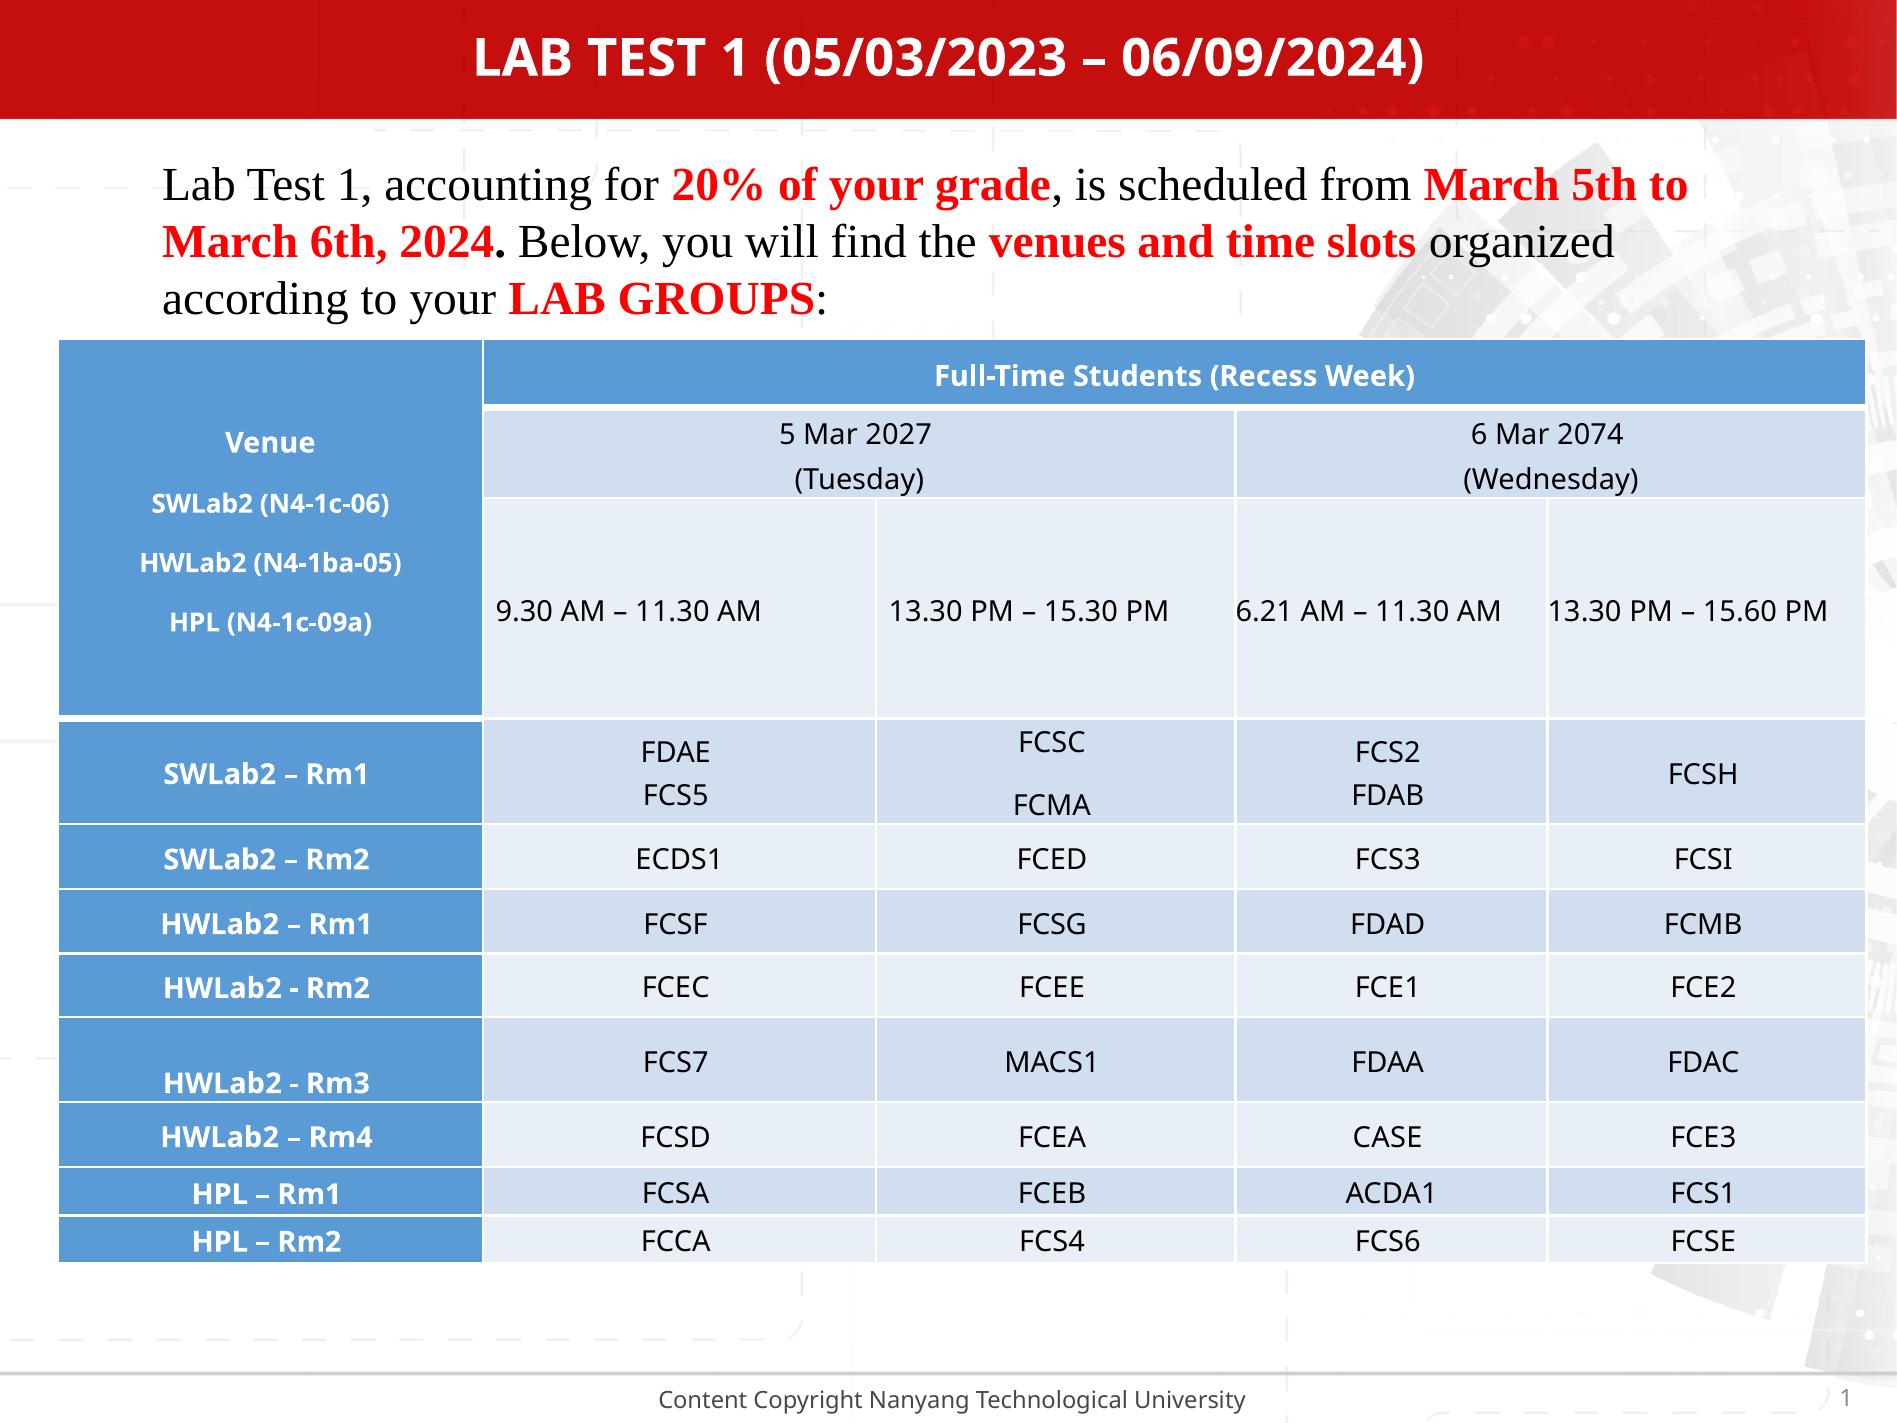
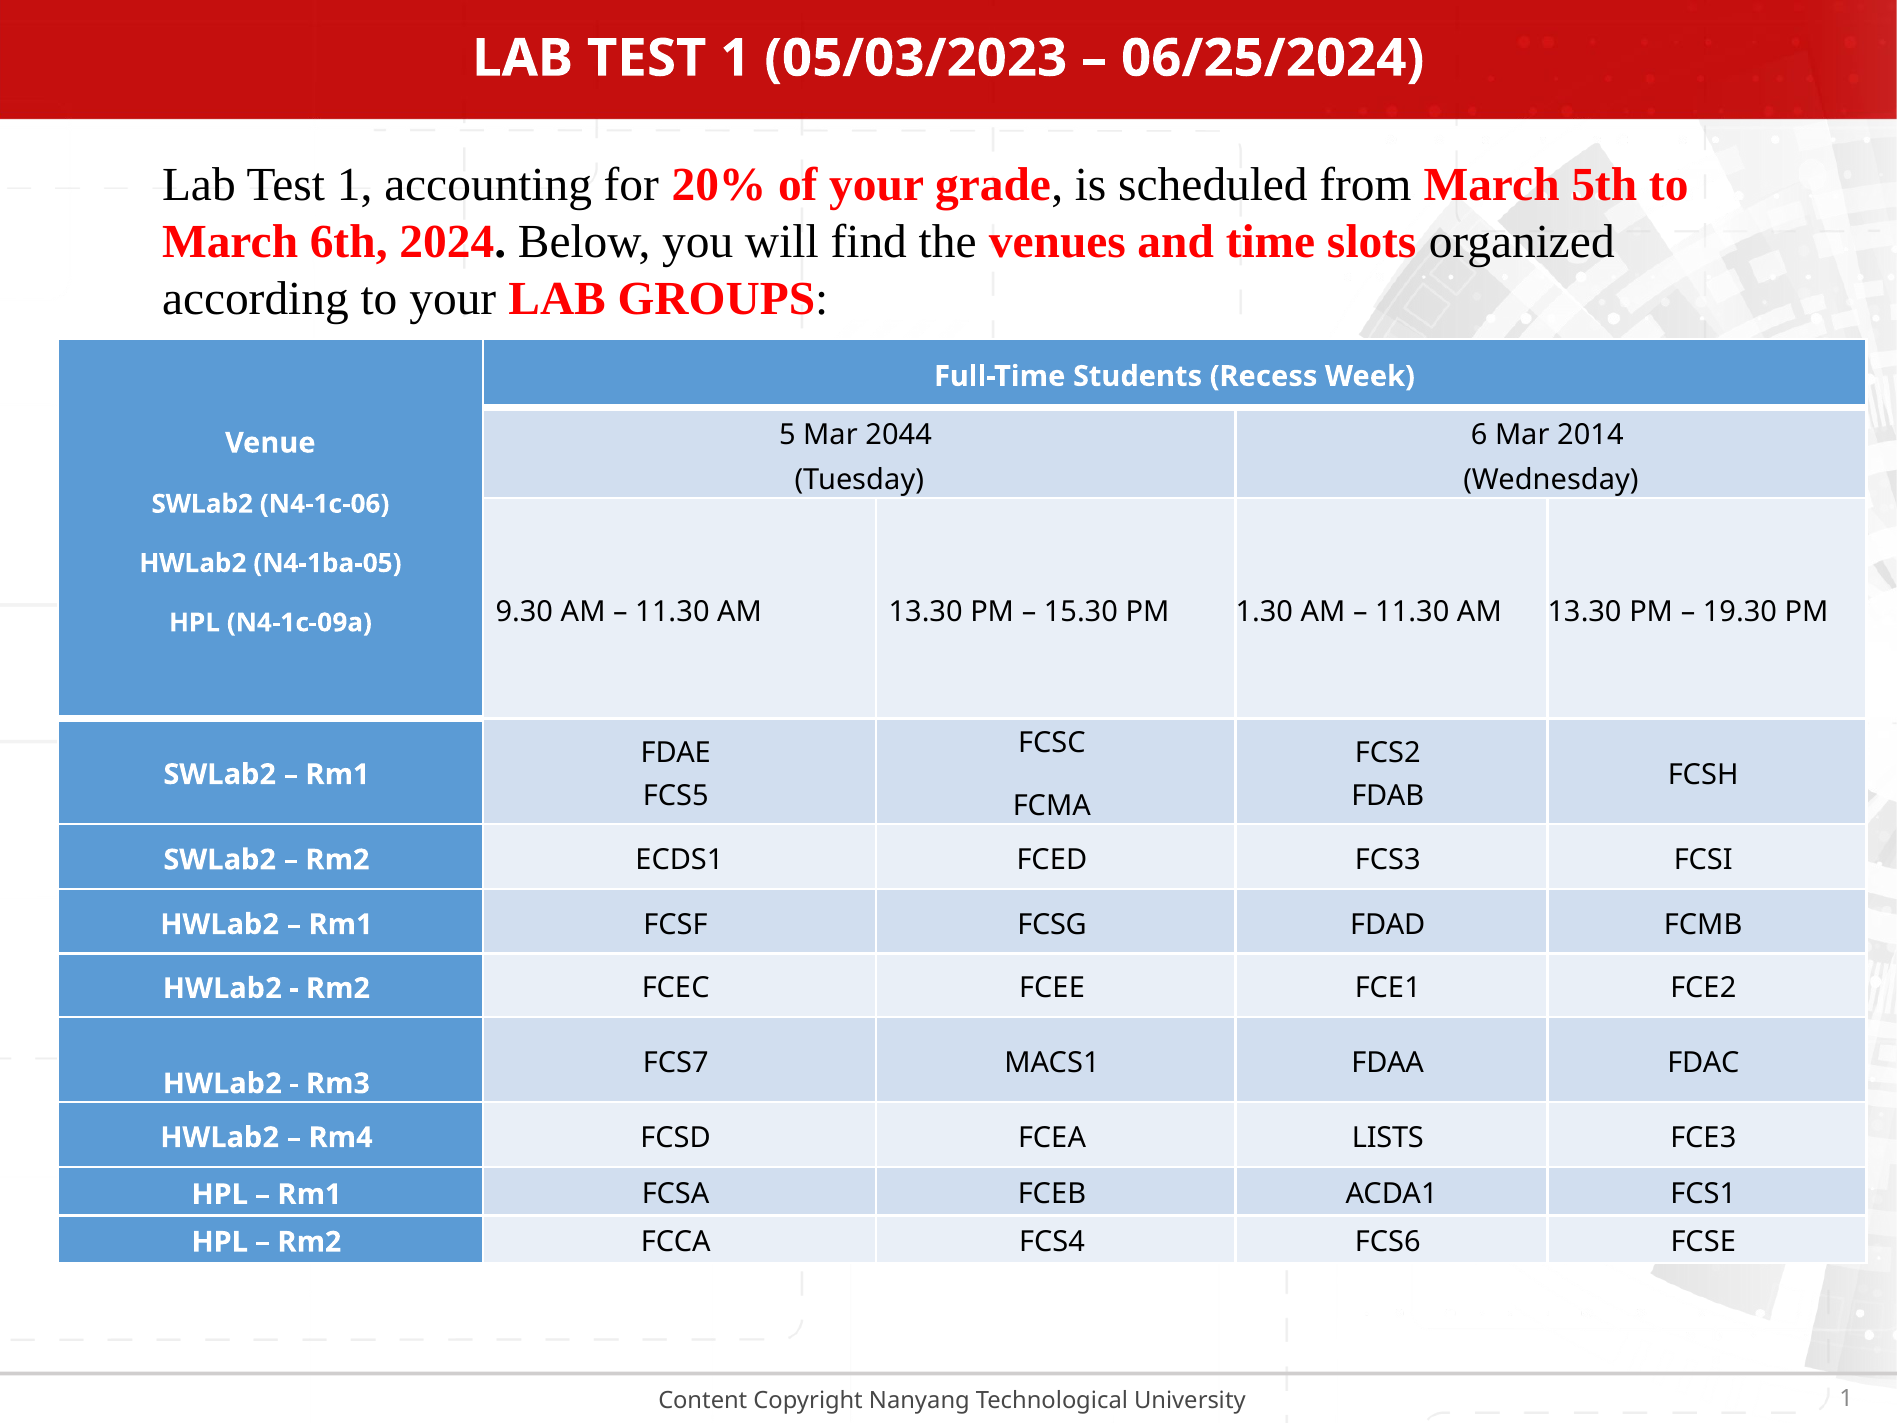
06/09/2024: 06/09/2024 -> 06/25/2024
2027: 2027 -> 2044
2074: 2074 -> 2014
6.21: 6.21 -> 1.30
15.60: 15.60 -> 19.30
CASE: CASE -> LISTS
